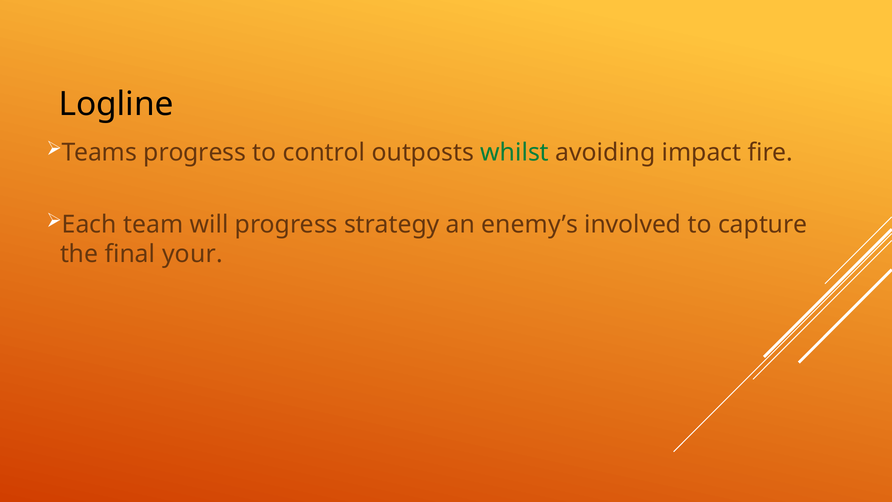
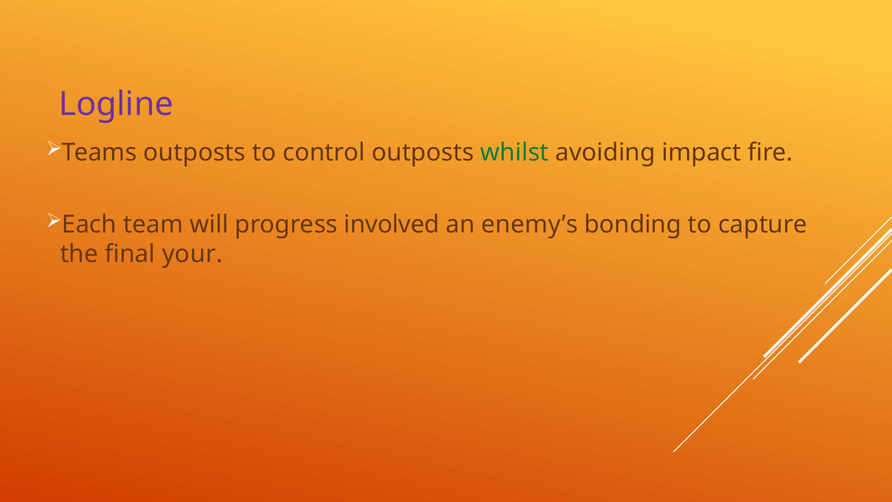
Logline colour: black -> purple
Teams progress: progress -> outposts
strategy: strategy -> involved
involved: involved -> bonding
